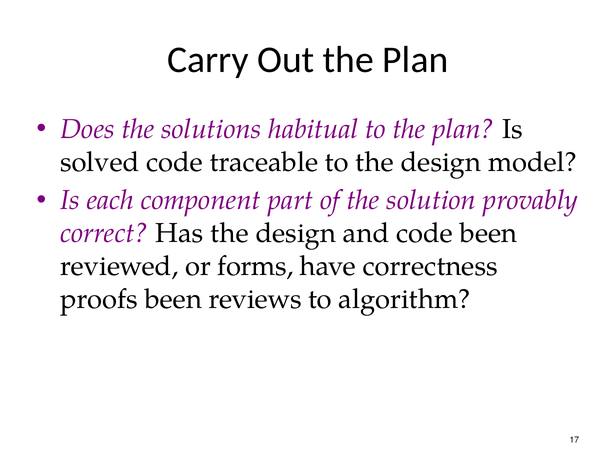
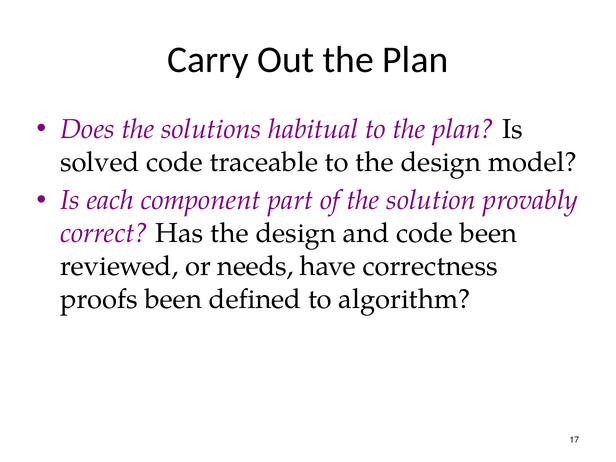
forms: forms -> needs
reviews: reviews -> defined
